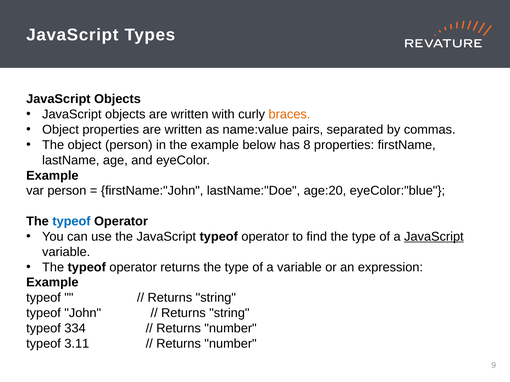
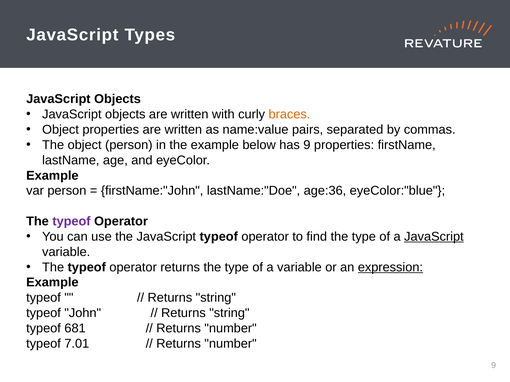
has 8: 8 -> 9
age:20: age:20 -> age:36
typeof at (71, 222) colour: blue -> purple
expression underline: none -> present
334: 334 -> 681
3.11: 3.11 -> 7.01
